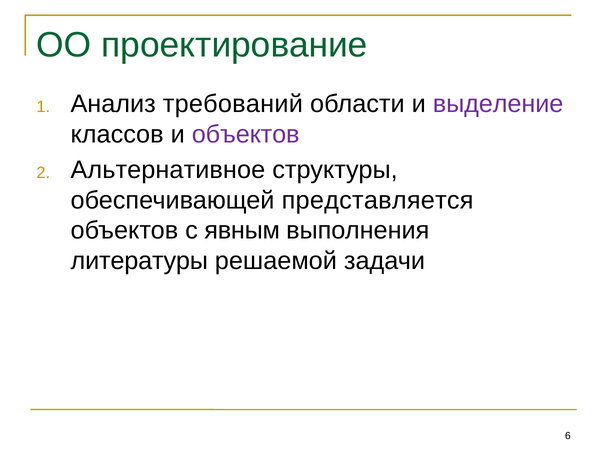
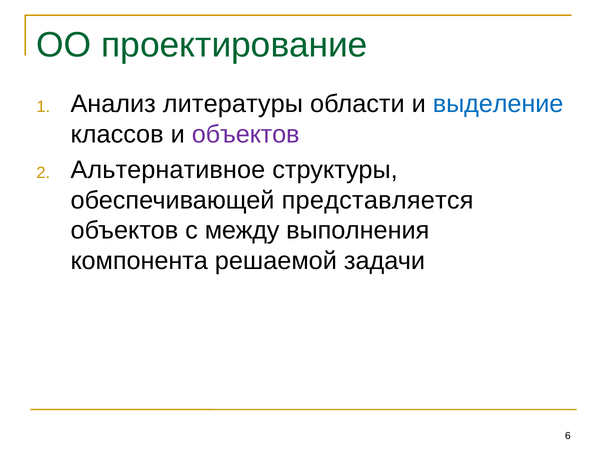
требований: требований -> литературы
выделение colour: purple -> blue
явным: явным -> между
литературы: литературы -> компонента
